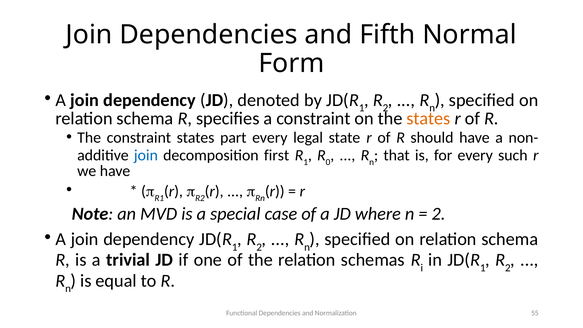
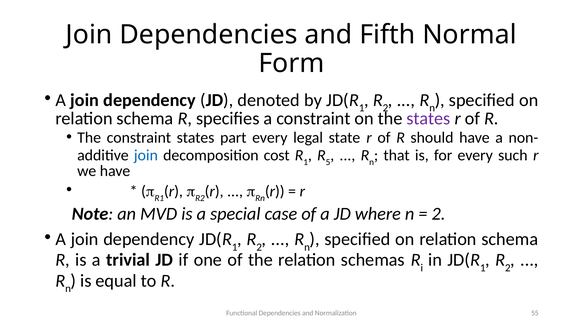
states at (428, 118) colour: orange -> purple
first: first -> cost
0: 0 -> 5
